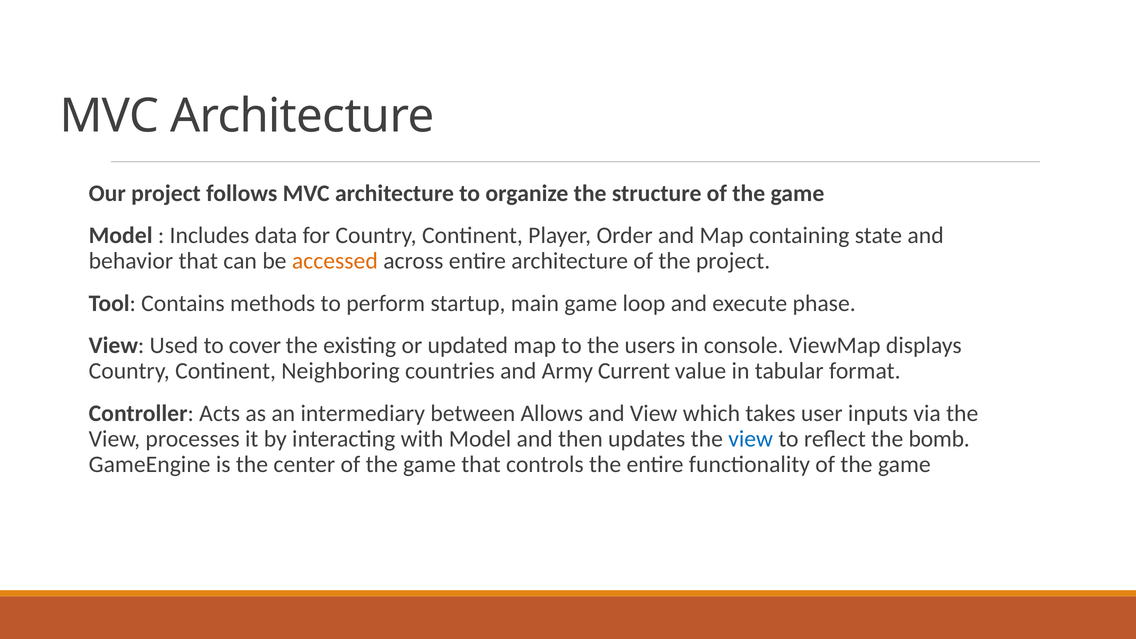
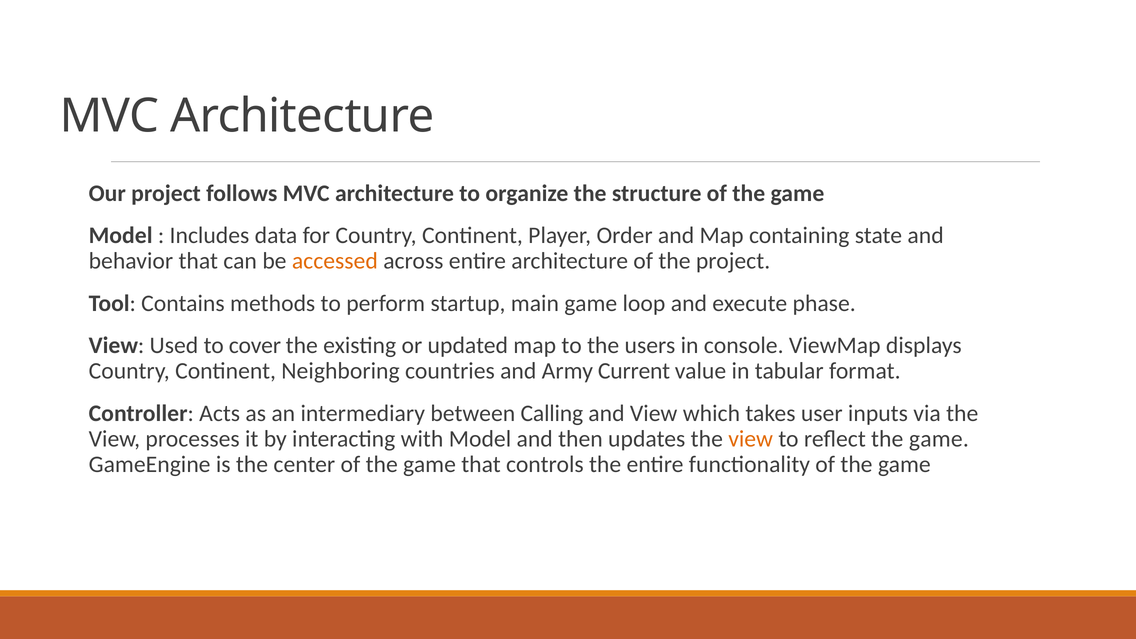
Allows: Allows -> Calling
view at (751, 439) colour: blue -> orange
reflect the bomb: bomb -> game
